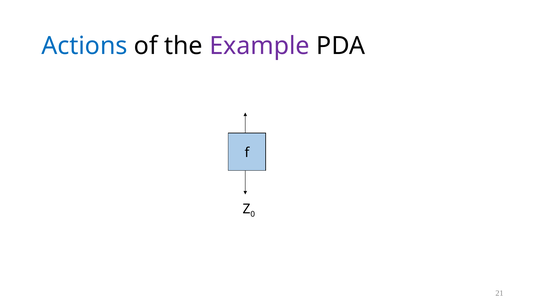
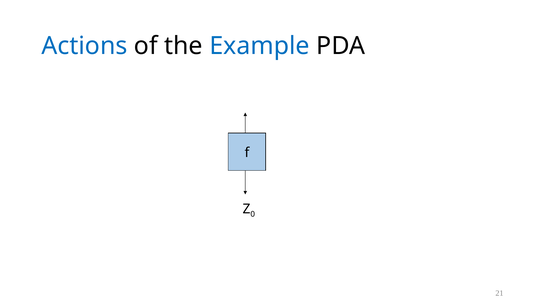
Example colour: purple -> blue
